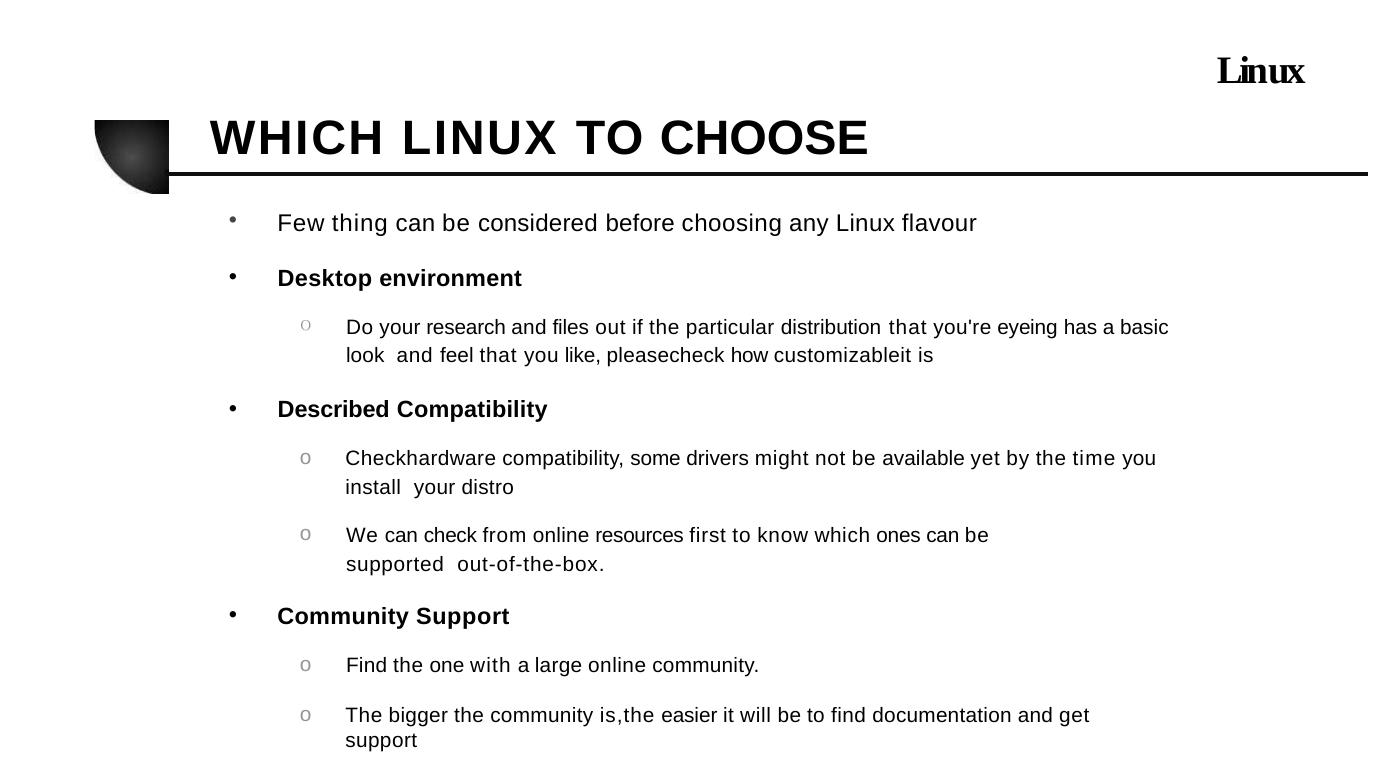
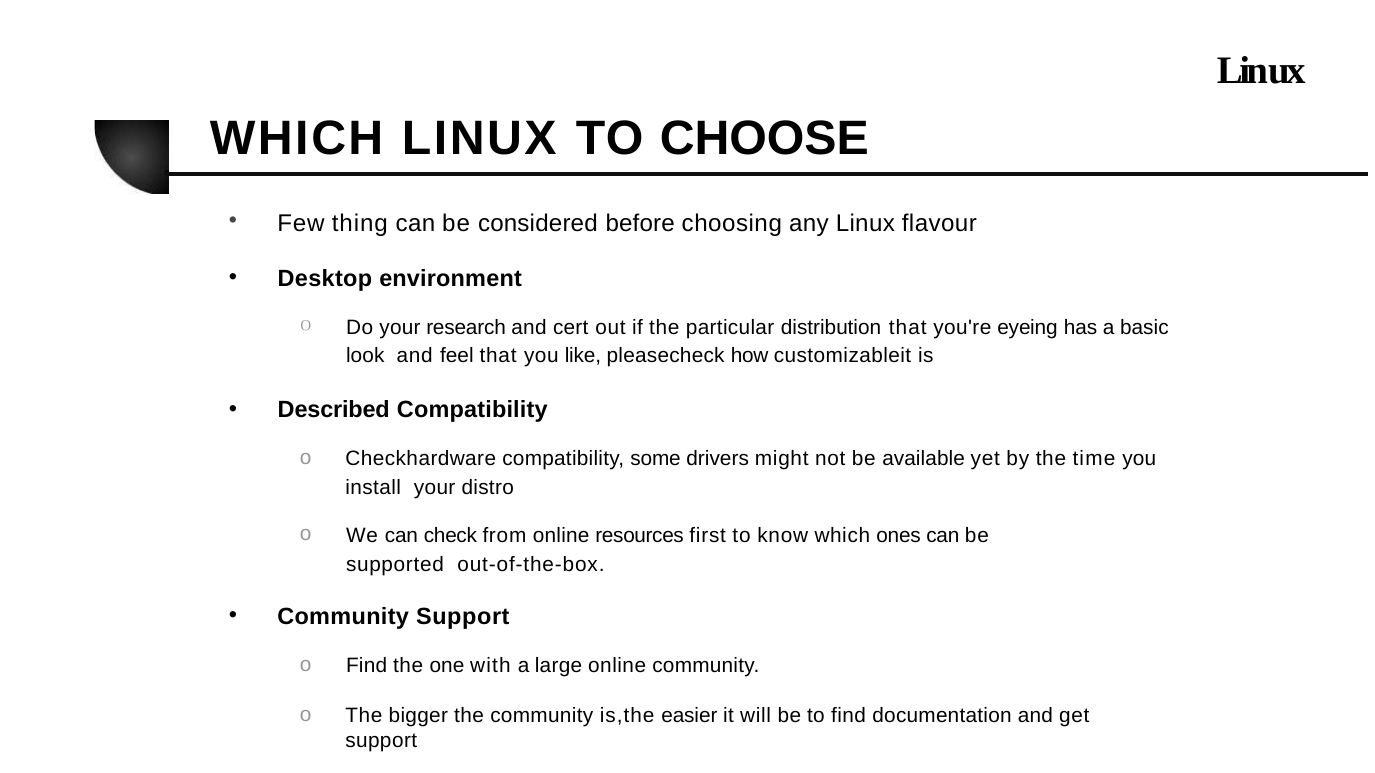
files: files -> cert
